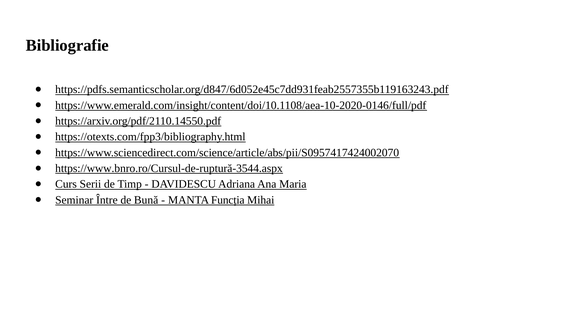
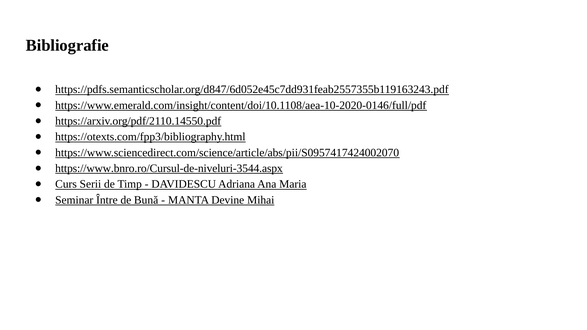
https://www.bnro.ro/Cursul-de-ruptură-3544.aspx: https://www.bnro.ro/Cursul-de-ruptură-3544.aspx -> https://www.bnro.ro/Cursul-de-niveluri-3544.aspx
Funcția: Funcția -> Devine
